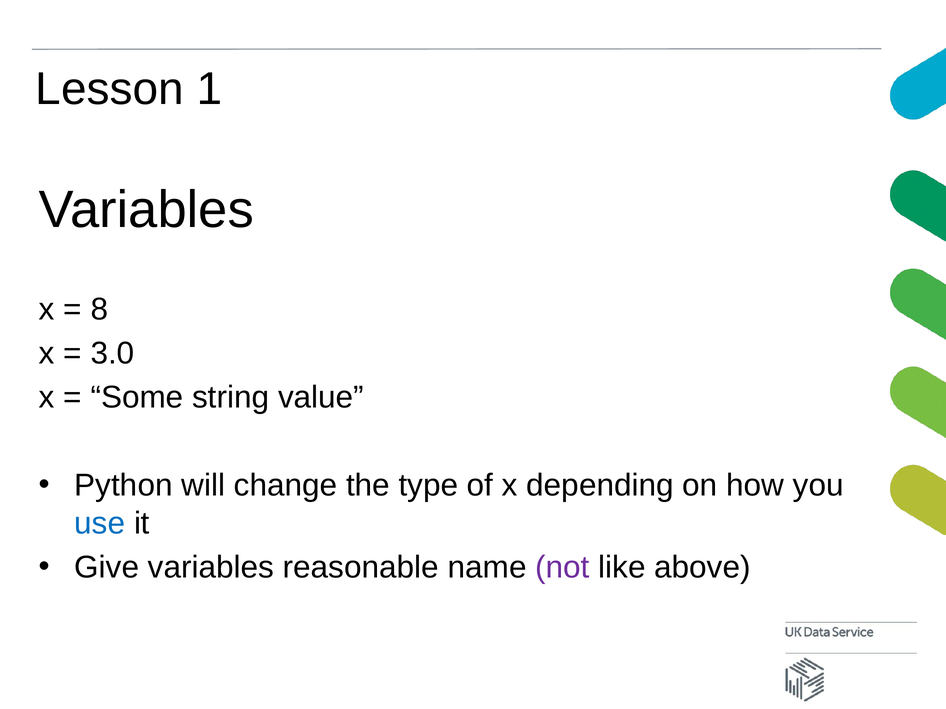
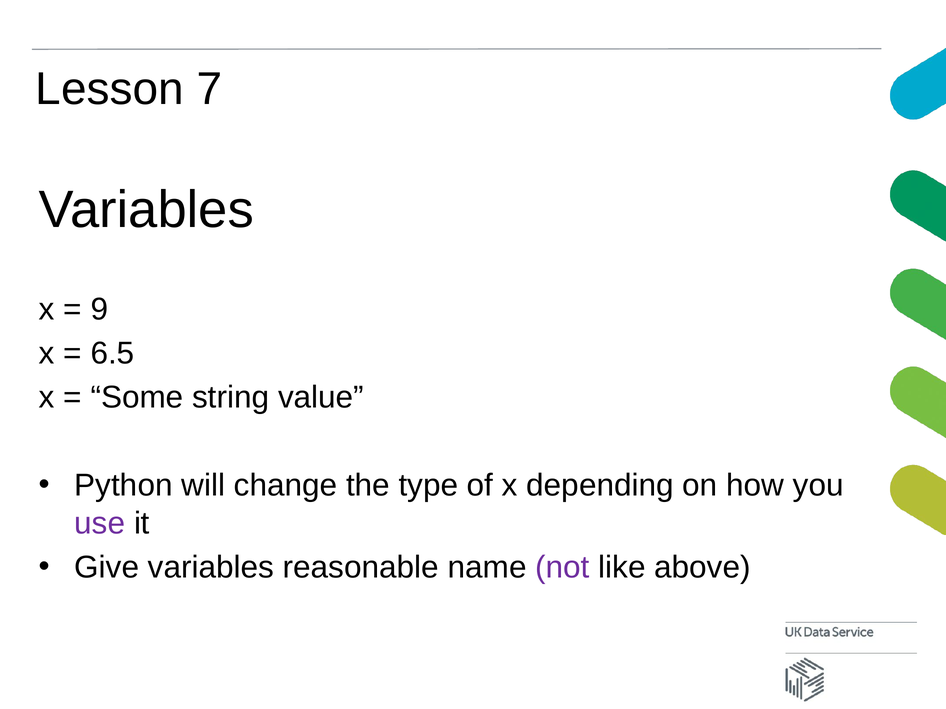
1: 1 -> 7
8: 8 -> 9
3.0: 3.0 -> 6.5
use colour: blue -> purple
